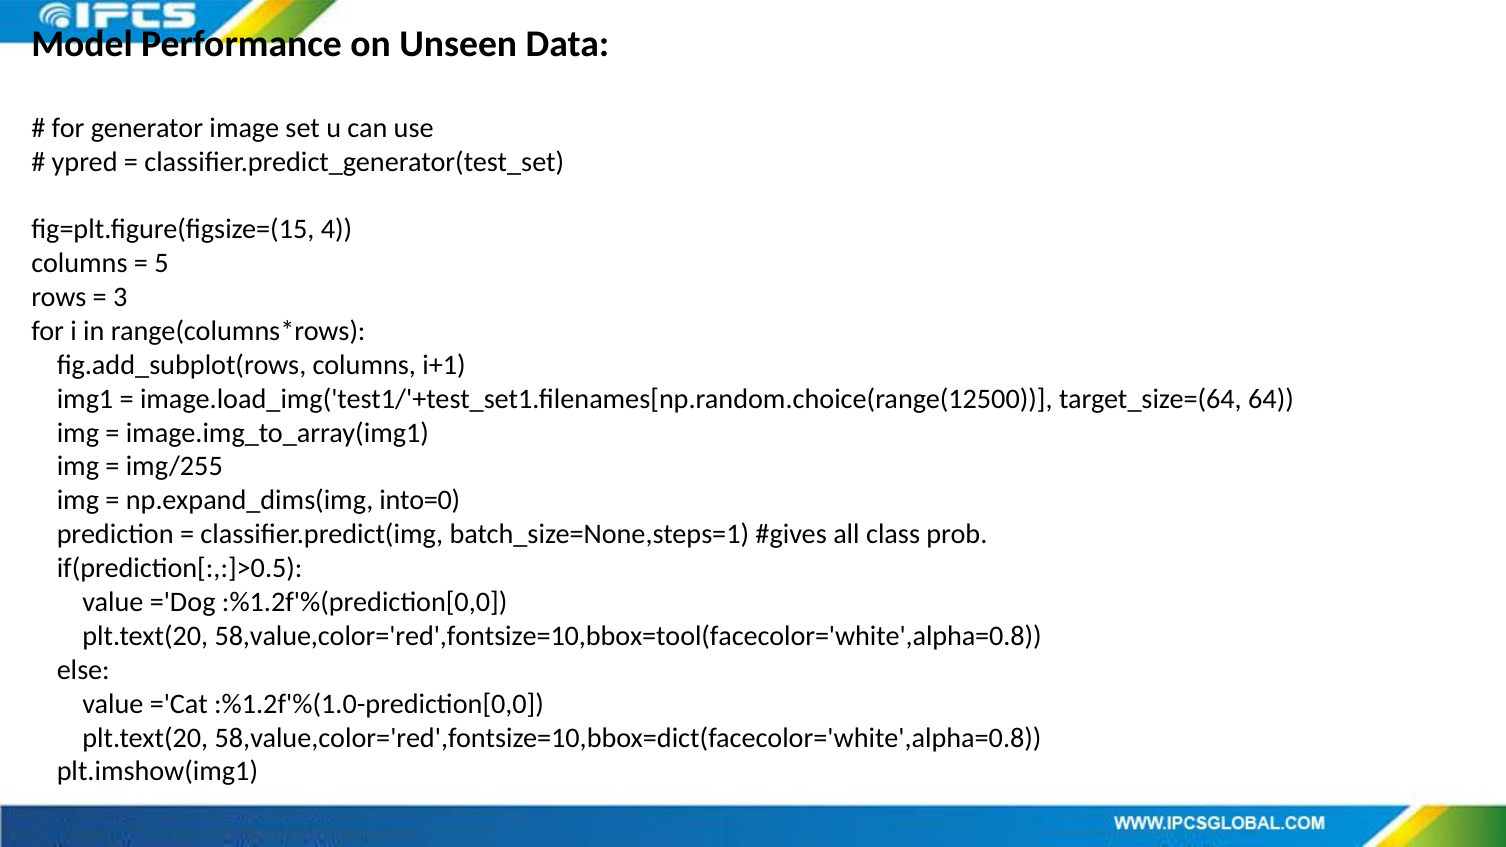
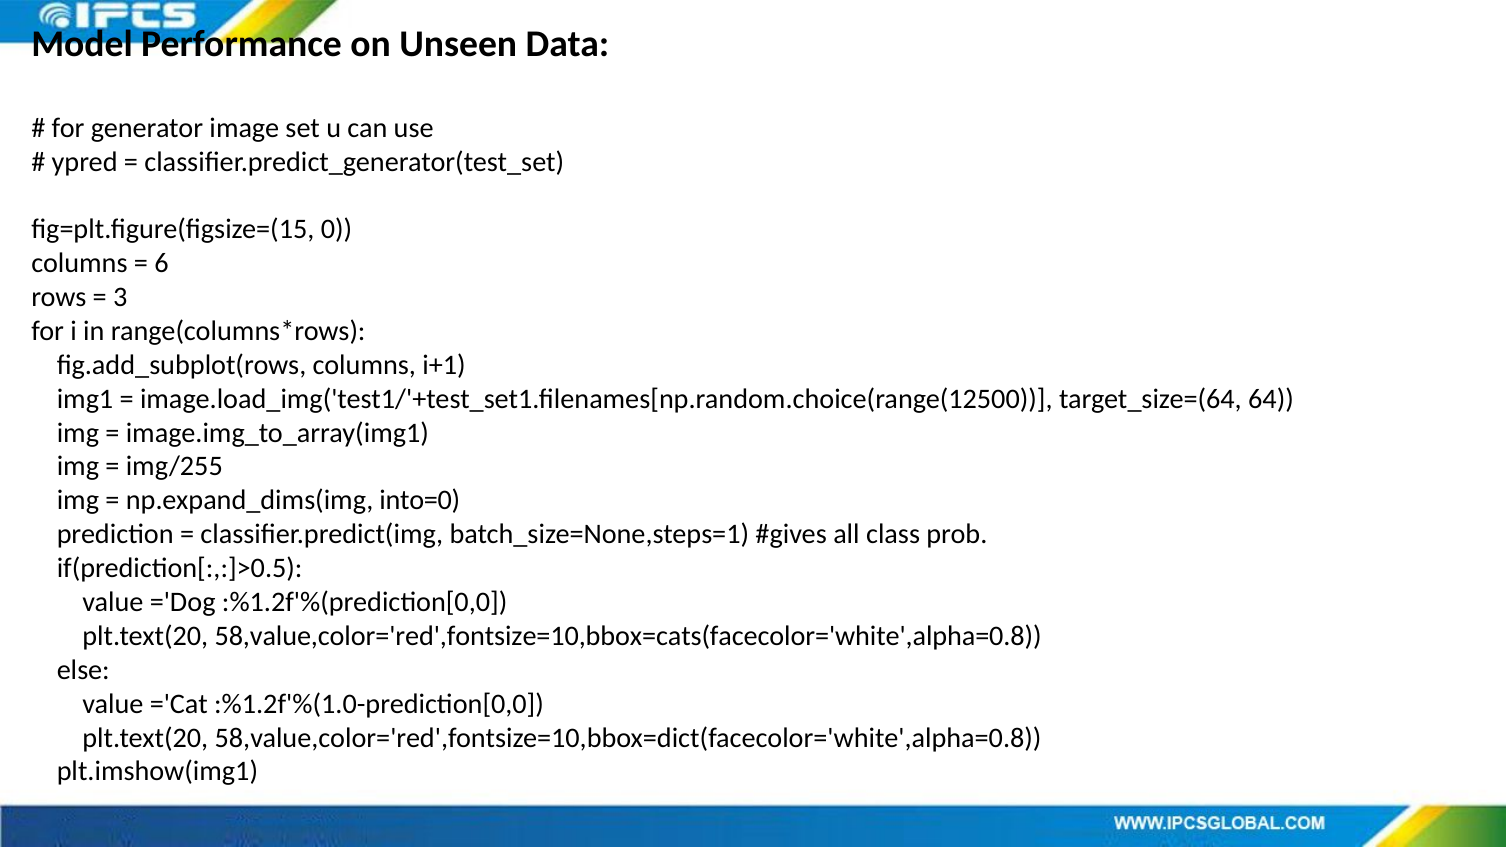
4: 4 -> 0
5: 5 -> 6
58,value,color='red',fontsize=10,bbox=tool(facecolor='white',alpha=0.8: 58,value,color='red',fontsize=10,bbox=tool(facecolor='white',alpha=0.8 -> 58,value,color='red',fontsize=10,bbox=cats(facecolor='white',alpha=0.8
